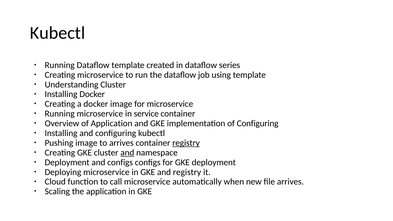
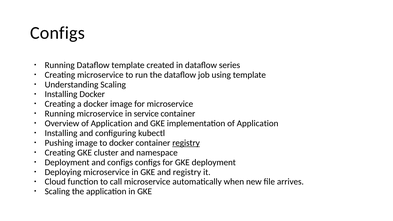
Kubectl at (58, 33): Kubectl -> Configs
Understanding Cluster: Cluster -> Scaling
implementation of Configuring: Configuring -> Application
to arrives: arrives -> docker
and at (127, 153) underline: present -> none
